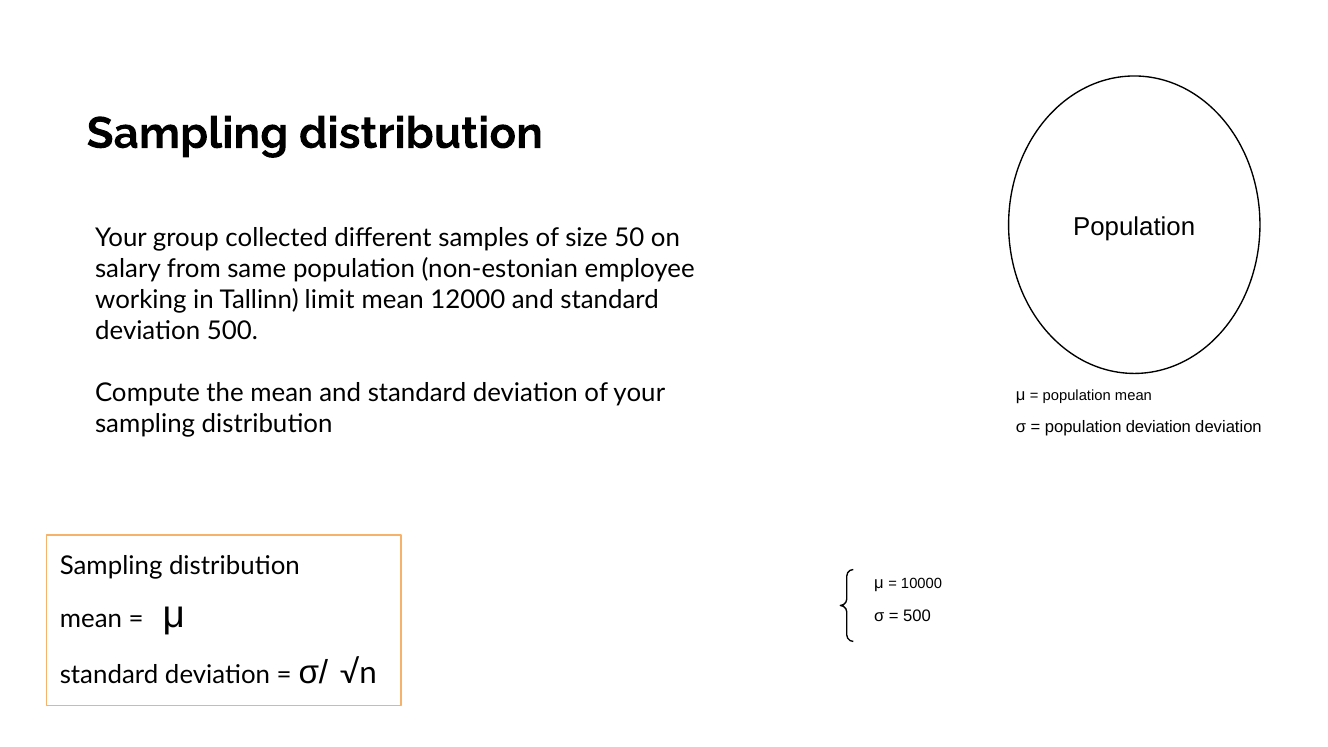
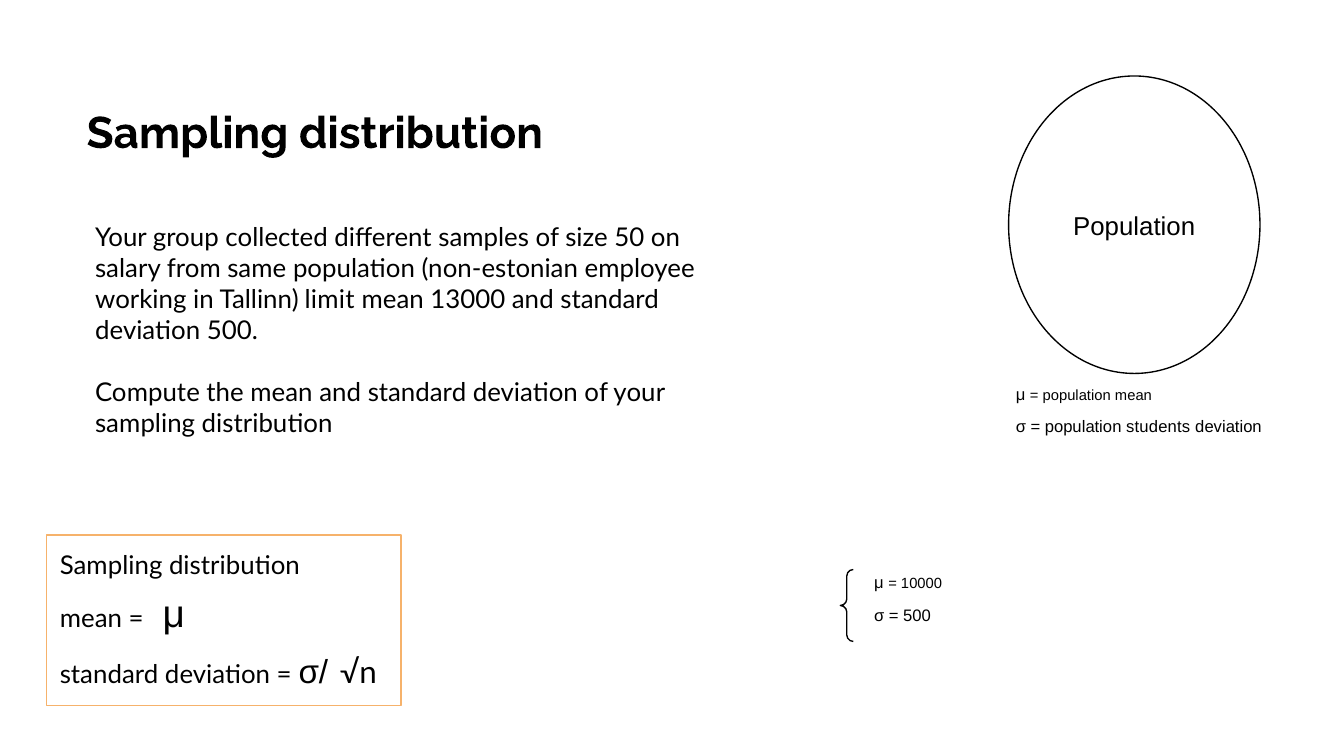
12000: 12000 -> 13000
population deviation: deviation -> students
